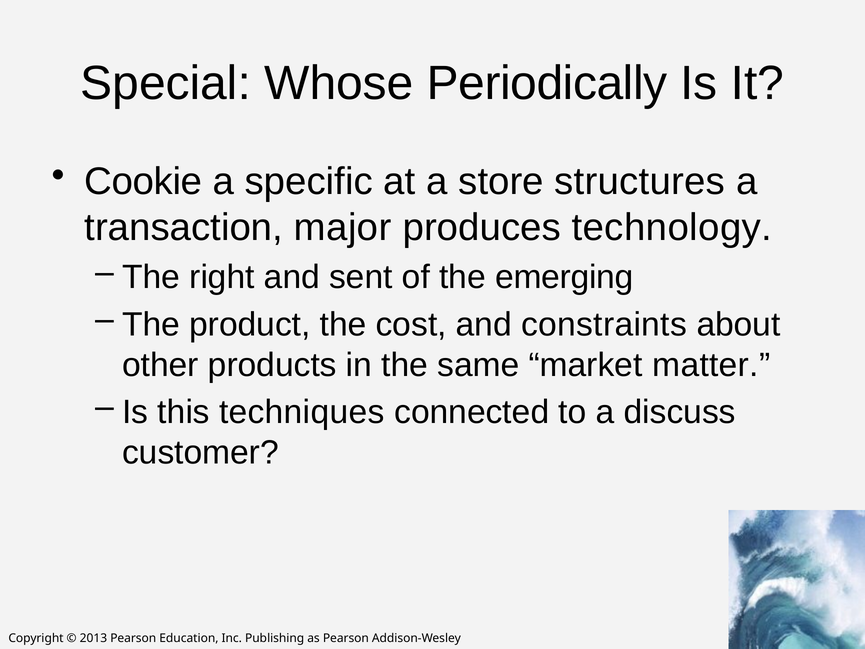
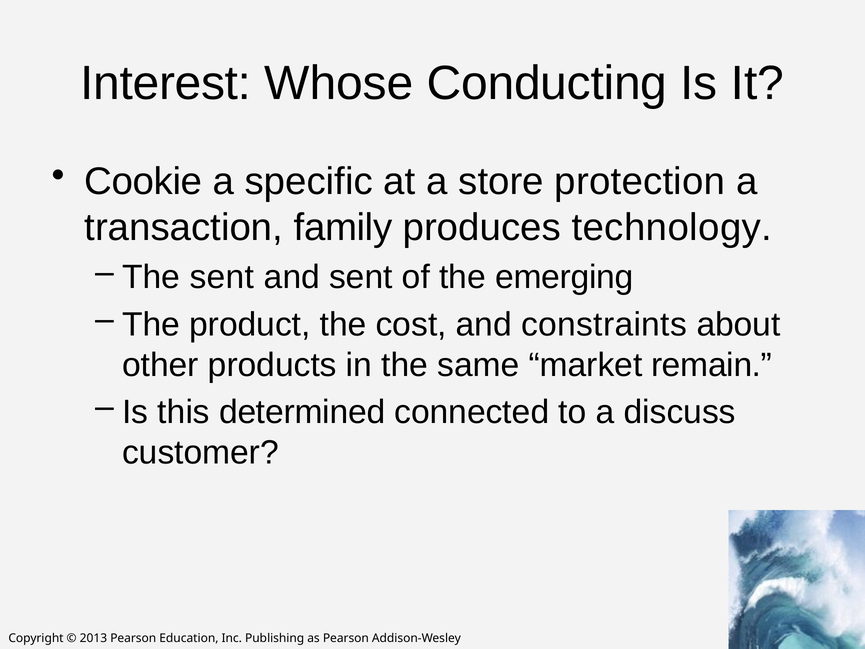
Special: Special -> Interest
Periodically: Periodically -> Conducting
structures: structures -> protection
major: major -> family
The right: right -> sent
matter: matter -> remain
techniques: techniques -> determined
